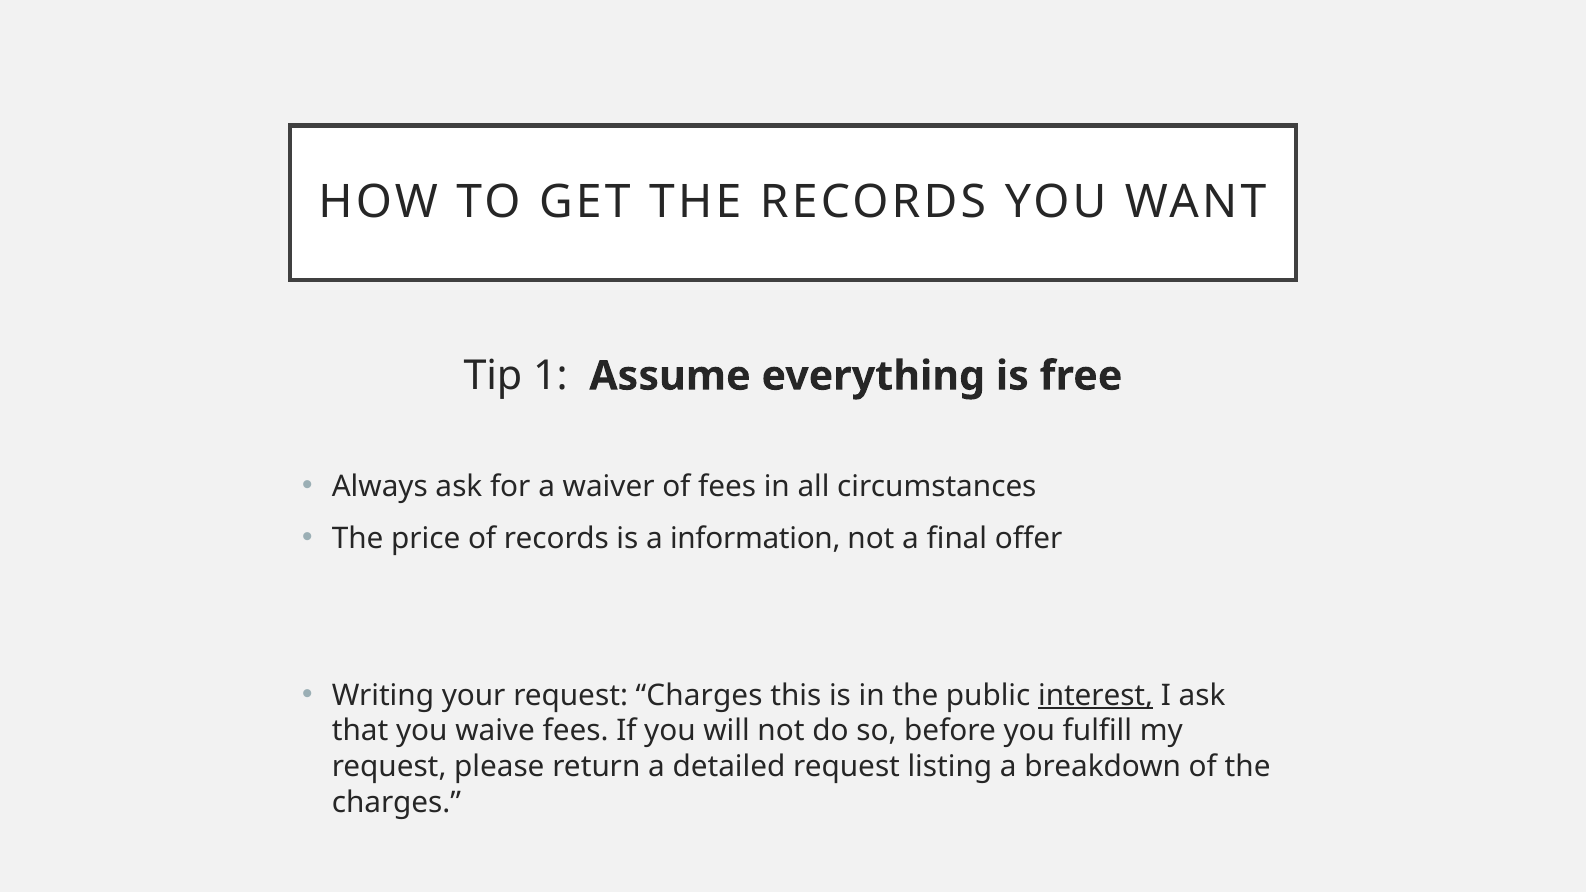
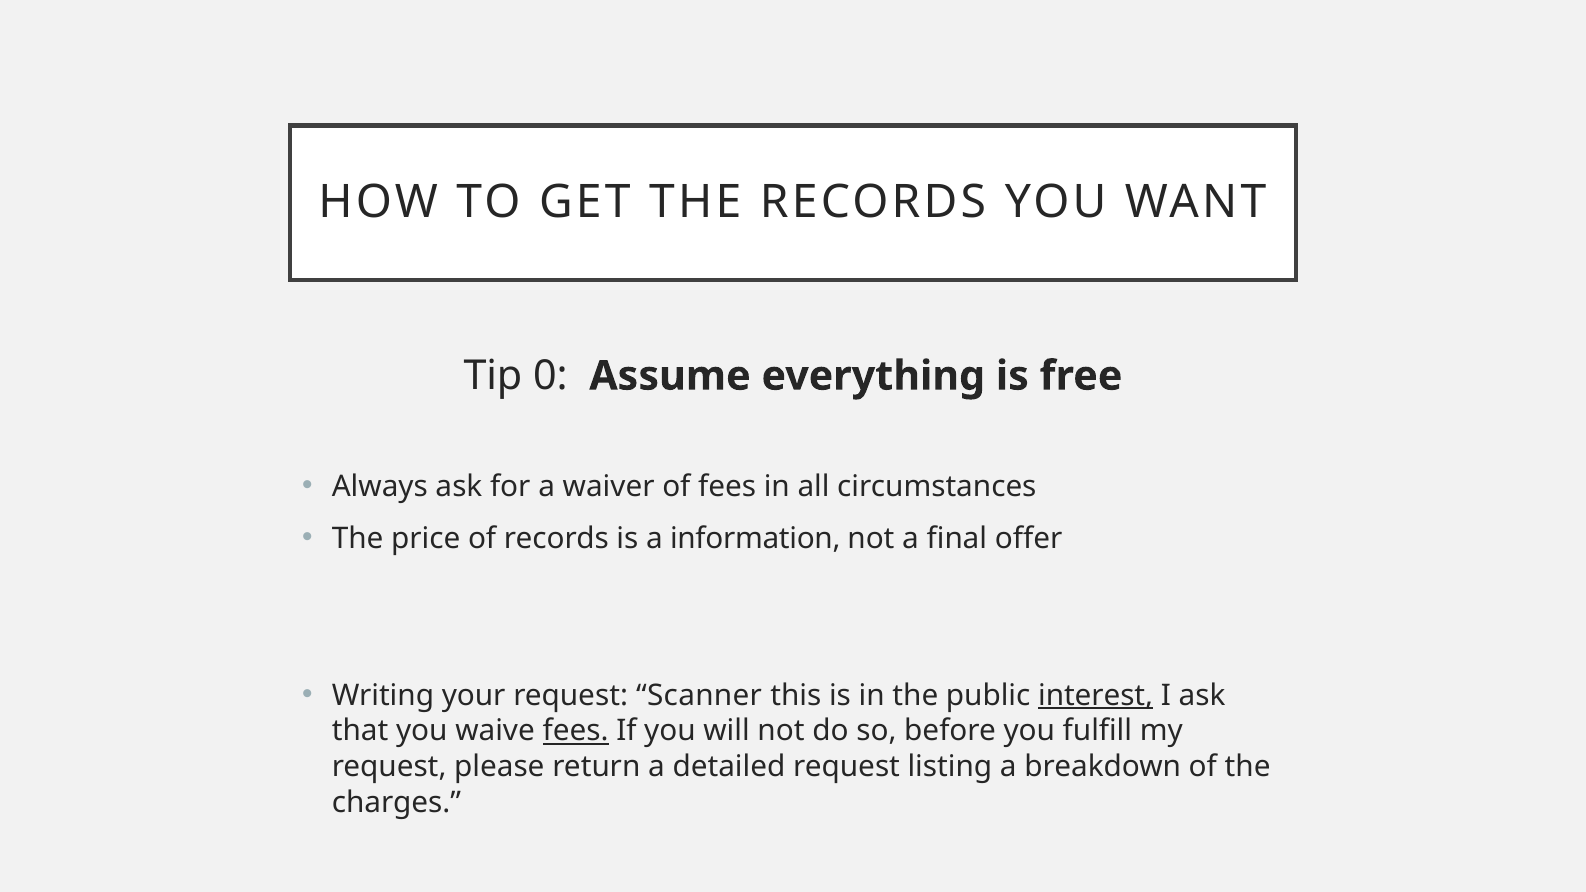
1: 1 -> 0
request Charges: Charges -> Scanner
fees at (576, 731) underline: none -> present
